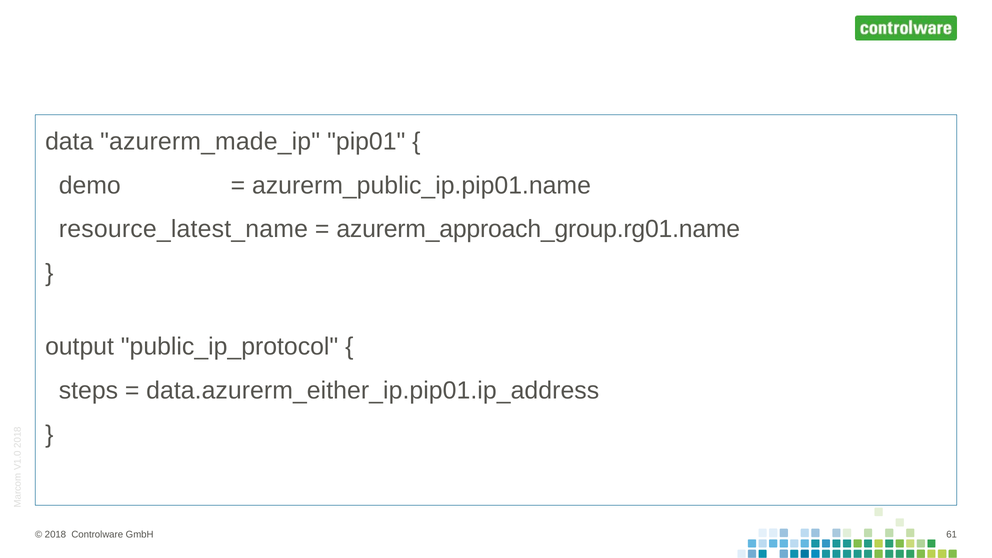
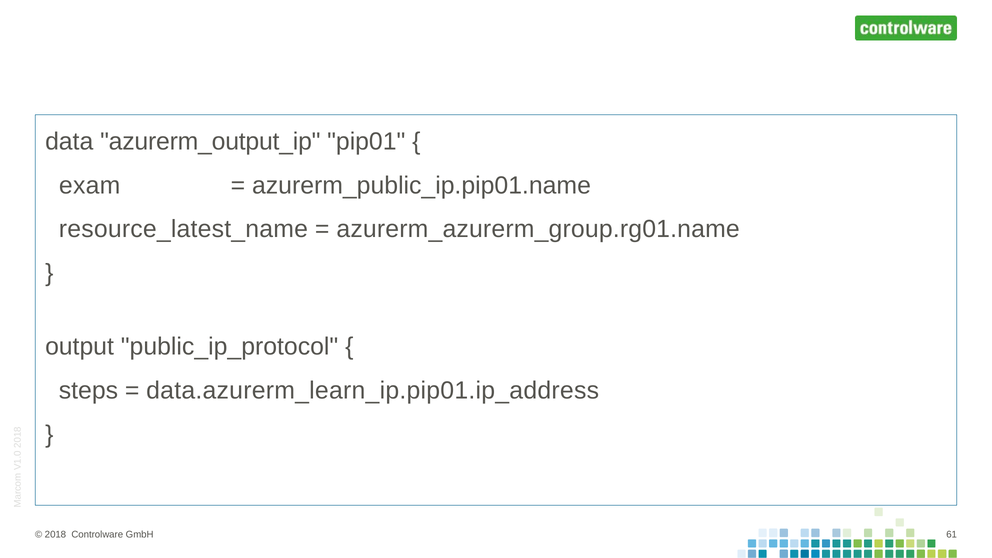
azurerm_made_ip: azurerm_made_ip -> azurerm_output_ip
demo: demo -> exam
azurerm_approach_group.rg01.name: azurerm_approach_group.rg01.name -> azurerm_azurerm_group.rg01.name
data.azurerm_either_ip.pip01.ip_address: data.azurerm_either_ip.pip01.ip_address -> data.azurerm_learn_ip.pip01.ip_address
